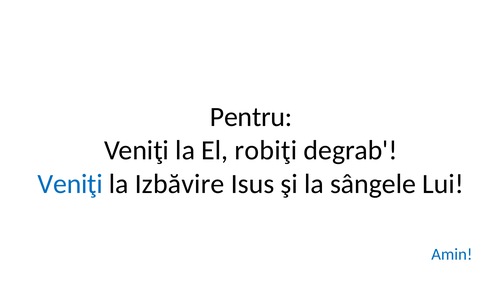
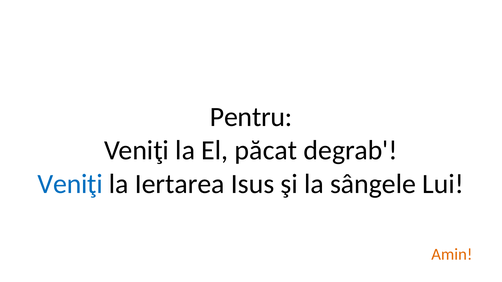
robiţi: robiţi -> păcat
Izbăvire: Izbăvire -> Iertarea
Amin colour: blue -> orange
